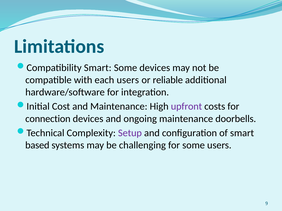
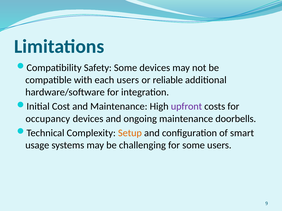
Compatibility Smart: Smart -> Safety
connection: connection -> occupancy
Setup colour: purple -> orange
based: based -> usage
